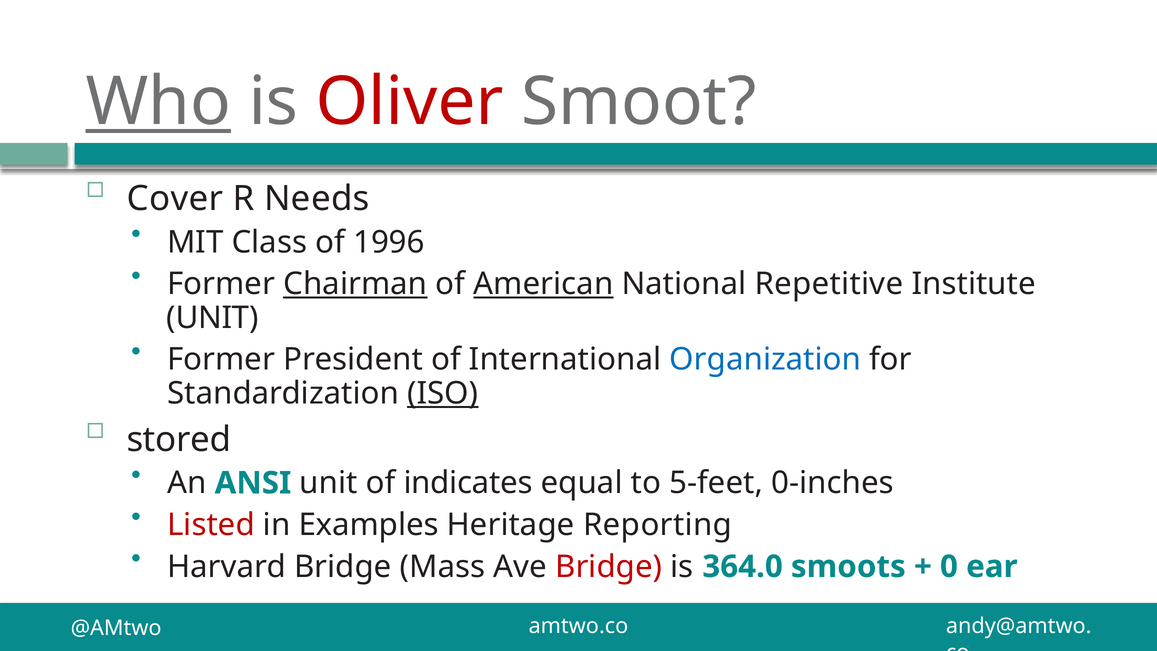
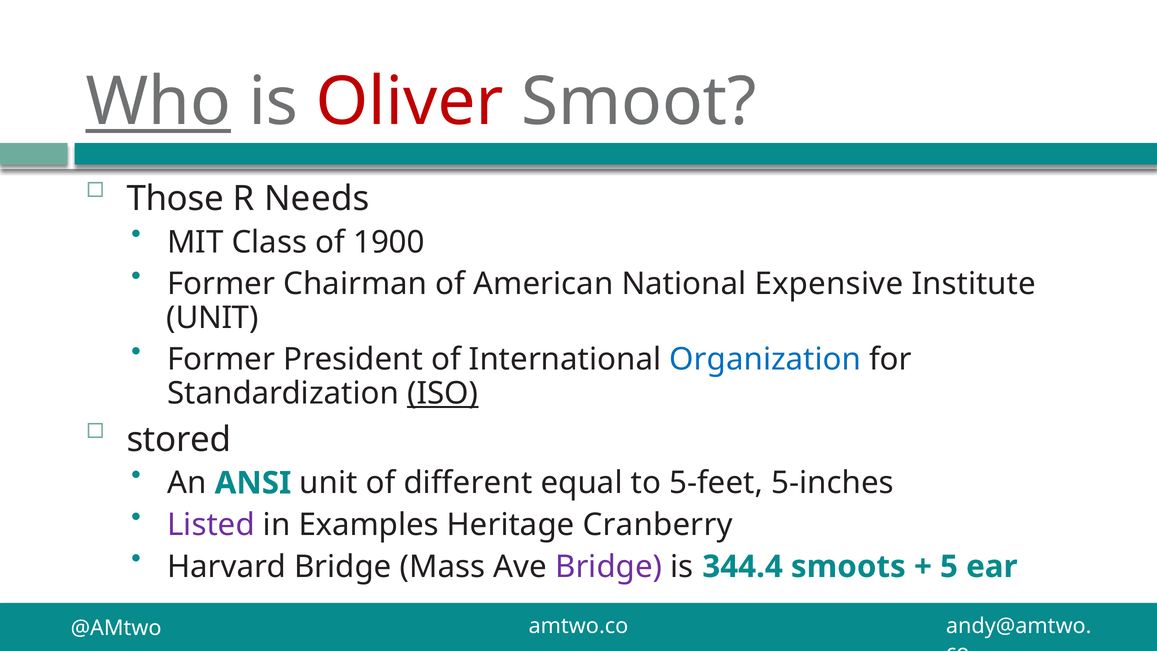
Cover: Cover -> Those
1996: 1996 -> 1900
Chairman underline: present -> none
American underline: present -> none
Repetitive: Repetitive -> Expensive
indicates: indicates -> different
0-inches: 0-inches -> 5-inches
Listed colour: red -> purple
Reporting: Reporting -> Cranberry
Bridge at (609, 567) colour: red -> purple
364.0: 364.0 -> 344.4
0: 0 -> 5
